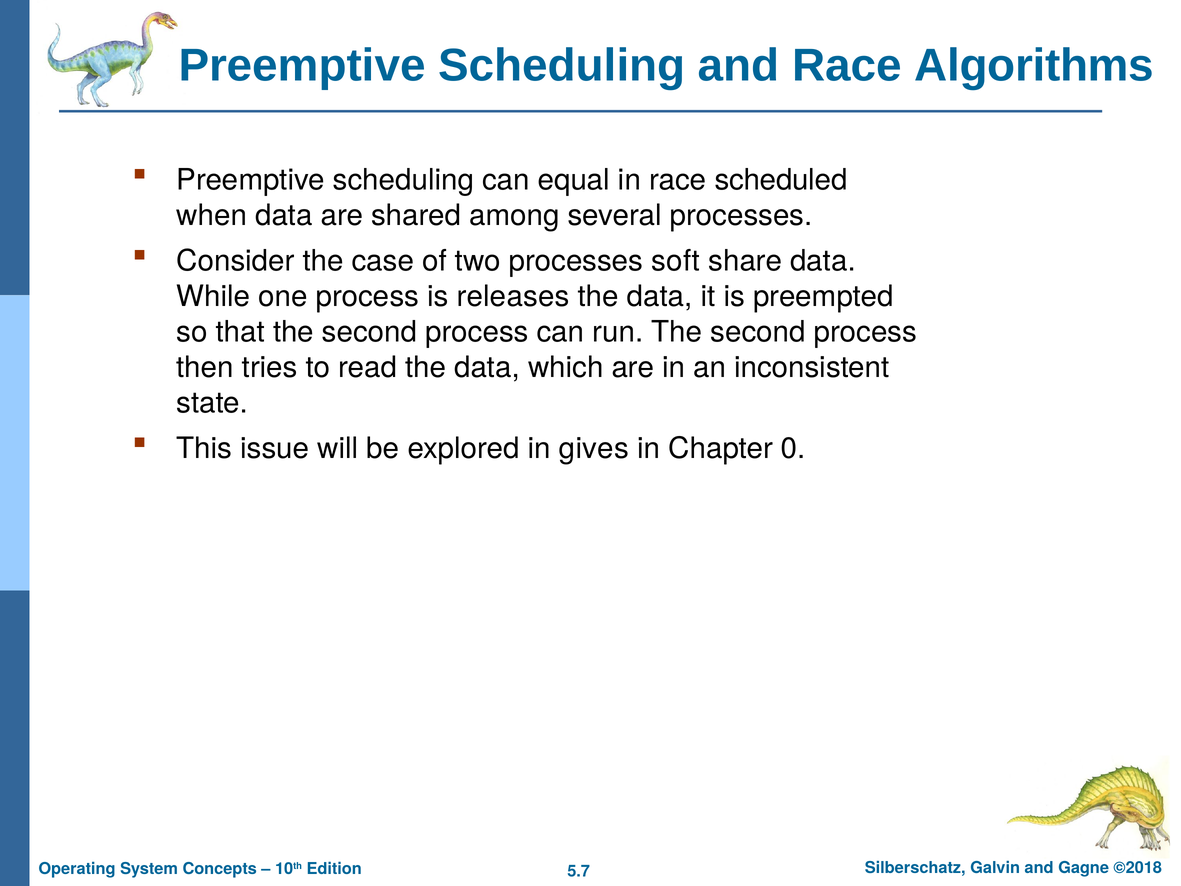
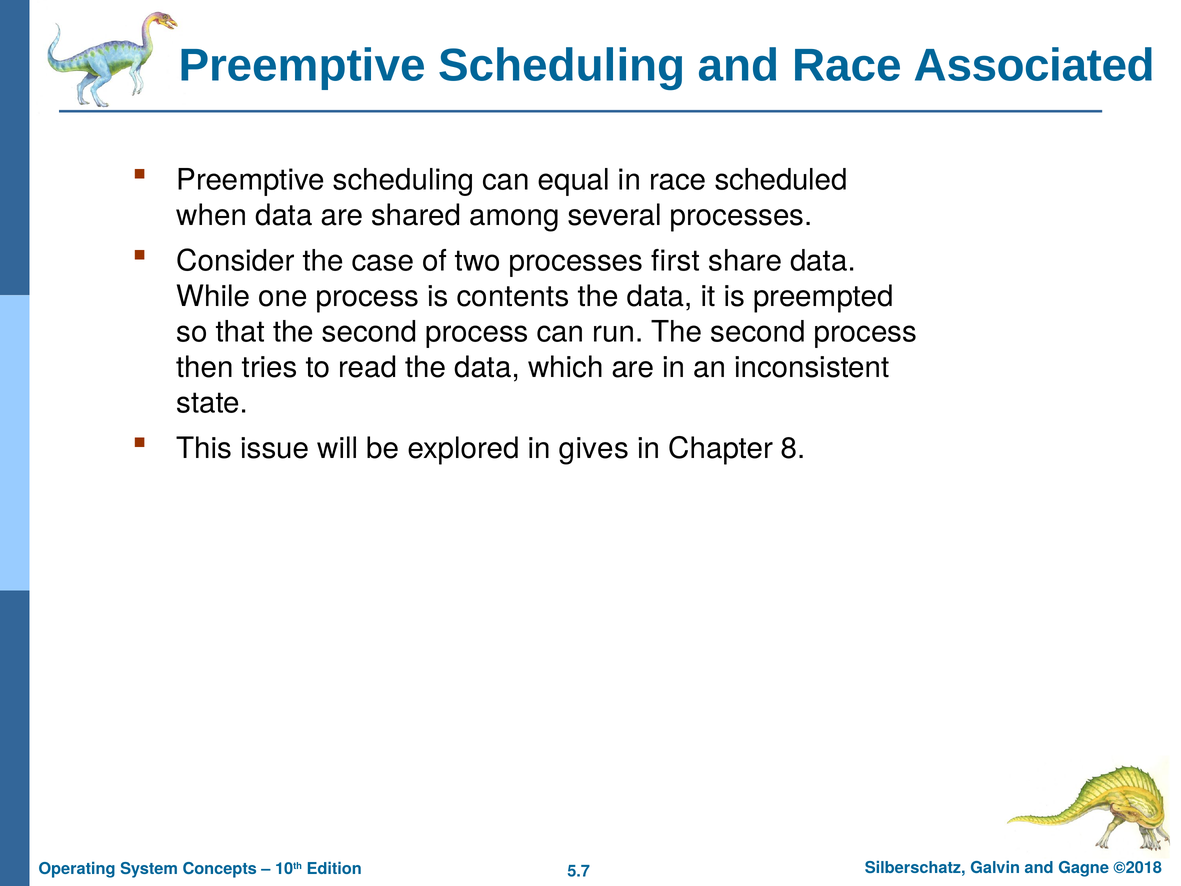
Algorithms: Algorithms -> Associated
soft: soft -> first
releases: releases -> contents
0: 0 -> 8
